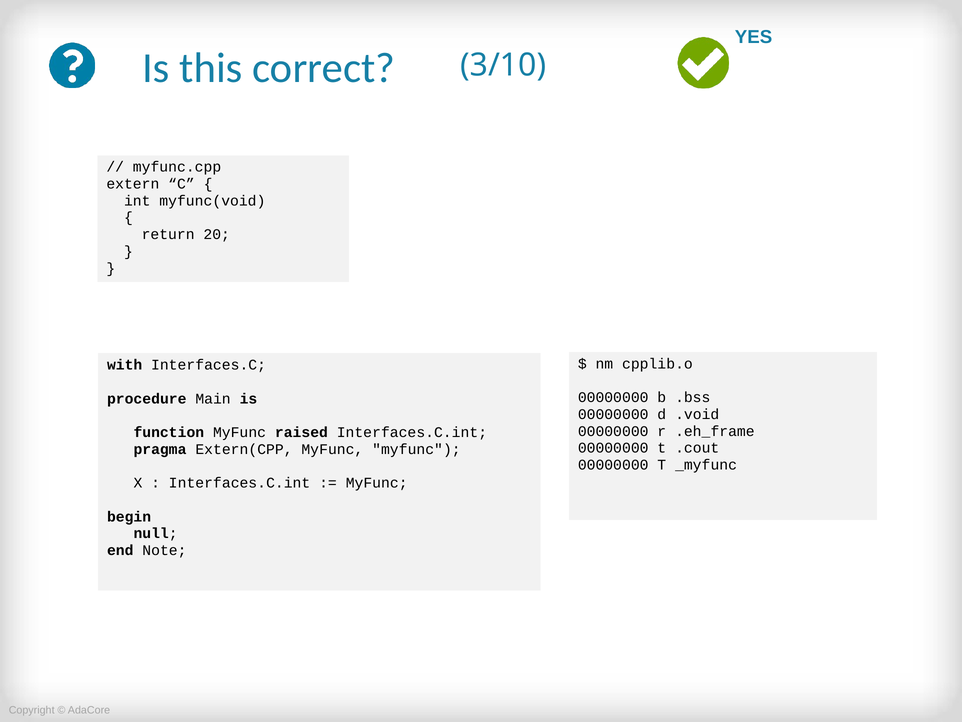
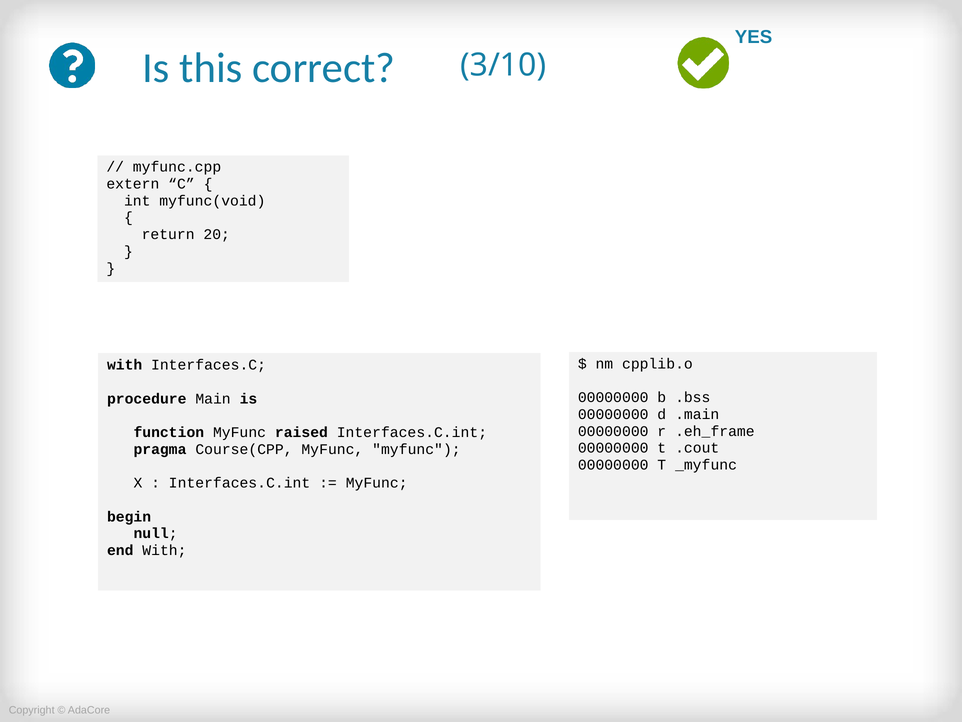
.void: .void -> .main
Extern(CPP: Extern(CPP -> Course(CPP
end Note: Note -> With
